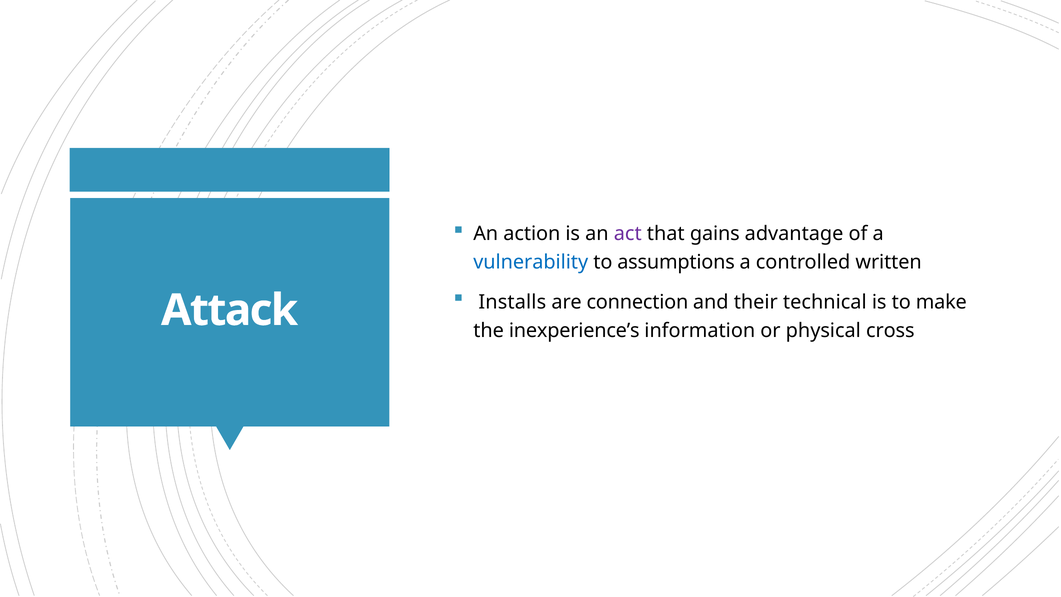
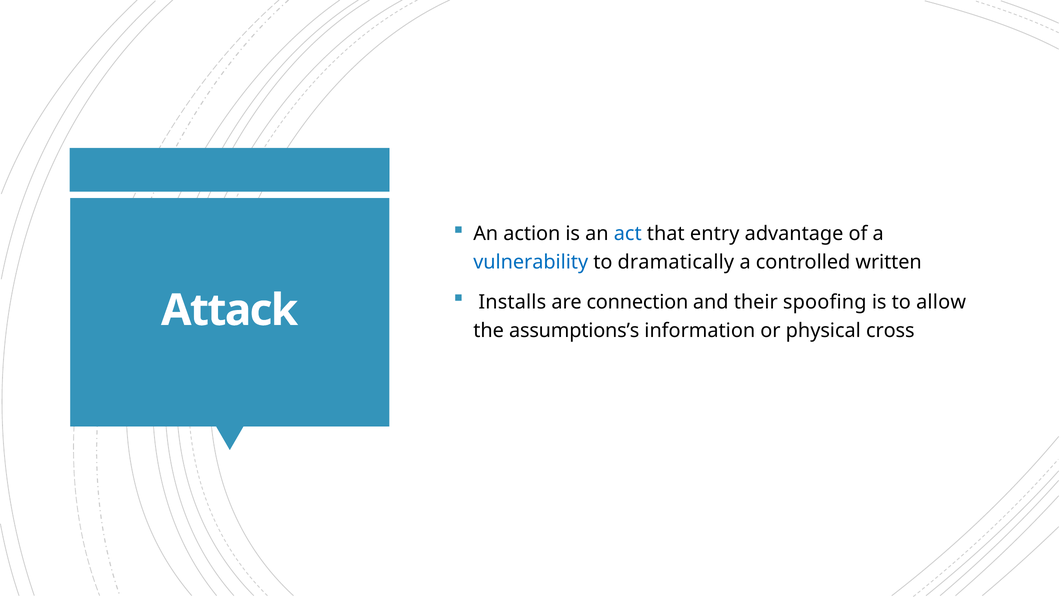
act colour: purple -> blue
gains: gains -> entry
assumptions: assumptions -> dramatically
technical: technical -> spoofing
make: make -> allow
inexperience’s: inexperience’s -> assumptions’s
